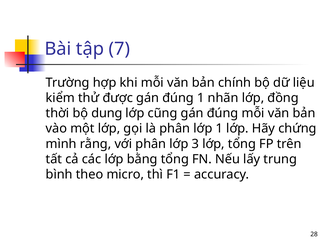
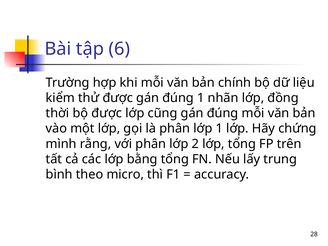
7: 7 -> 6
bộ dụng: dụng -> được
3: 3 -> 2
